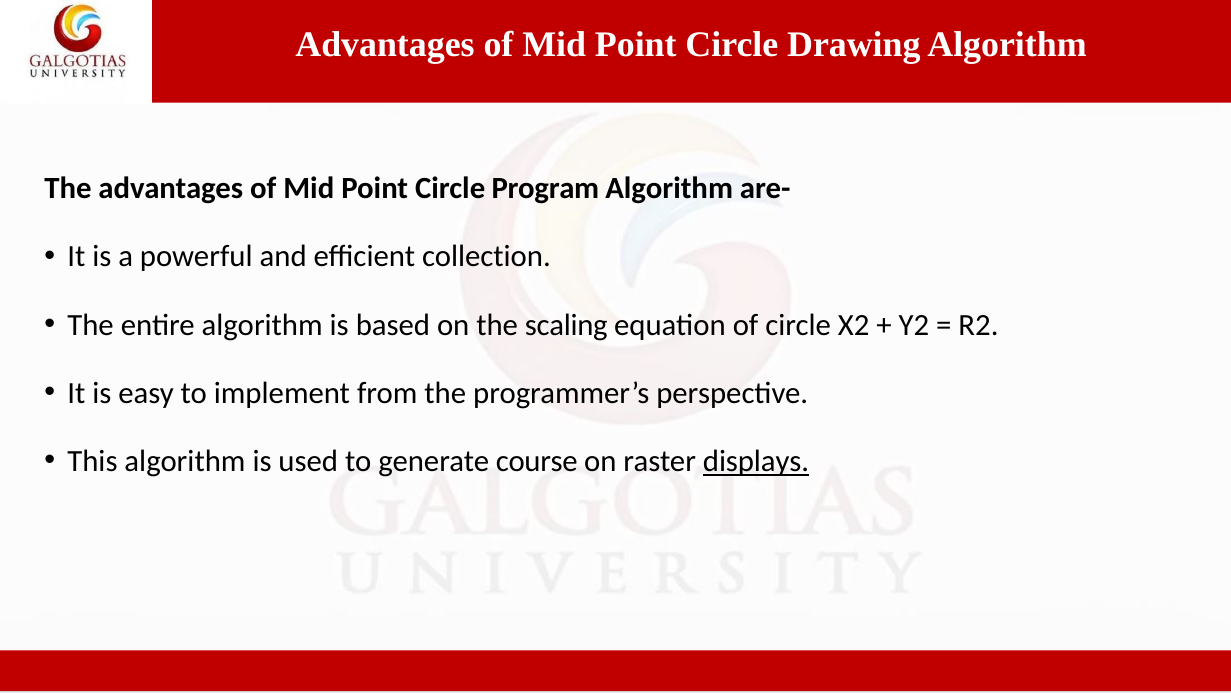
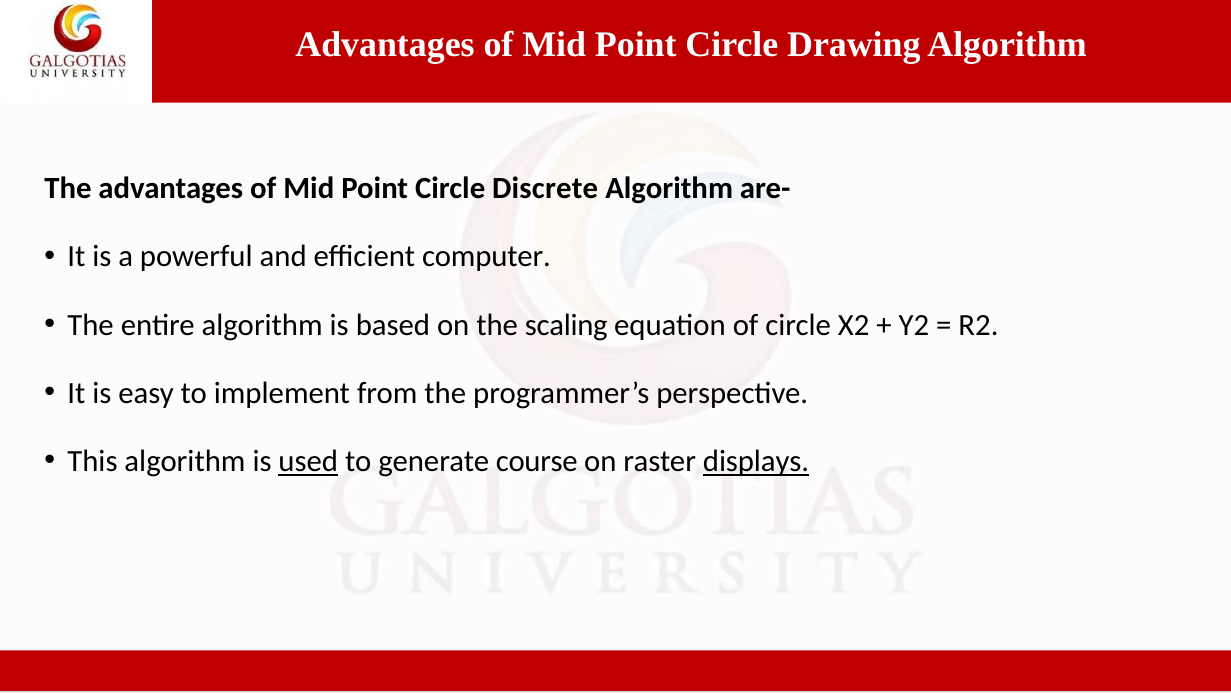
Program: Program -> Discrete
collection: collection -> computer
used underline: none -> present
